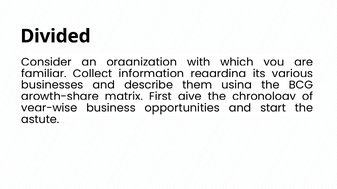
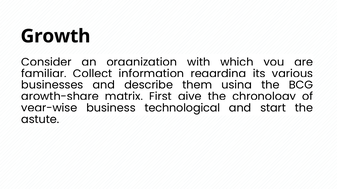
Divided: Divided -> Growth
opportunities: opportunities -> technological
